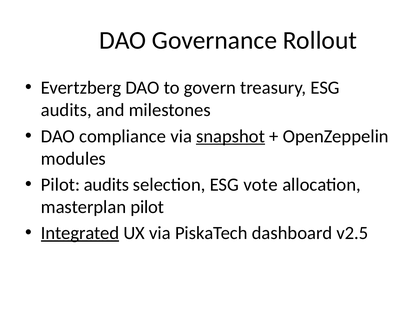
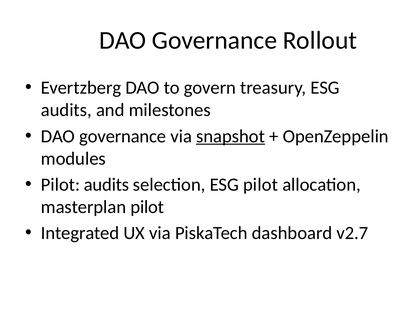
DAO compliance: compliance -> governance
ESG vote: vote -> pilot
Integrated underline: present -> none
v2.5: v2.5 -> v2.7
